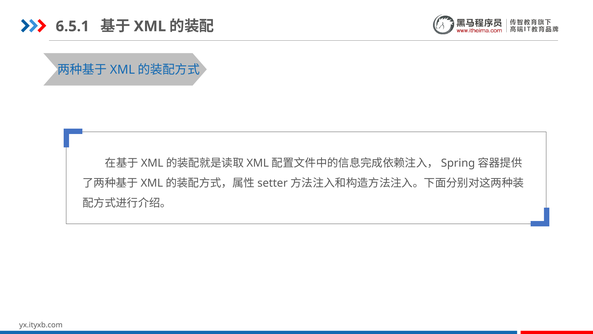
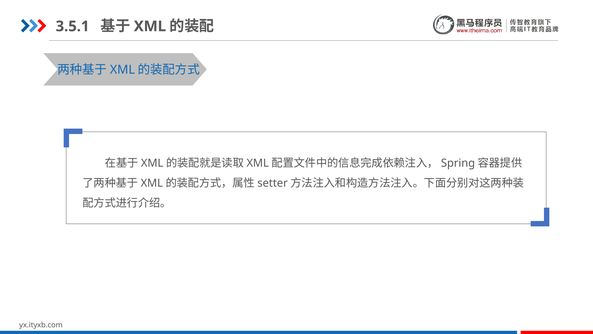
6.5.1: 6.5.1 -> 3.5.1
